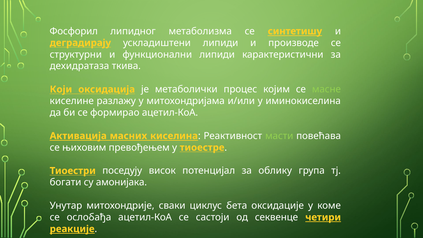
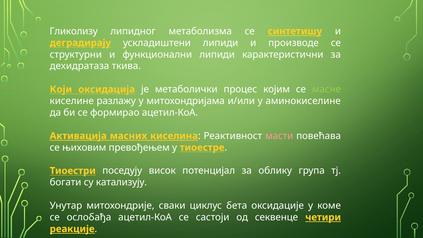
Фосфорил: Фосфорил -> Гликолизу
иминокиселина: иминокиселина -> аминокиселине
масти colour: light green -> pink
амонијака: амонијака -> катализују
